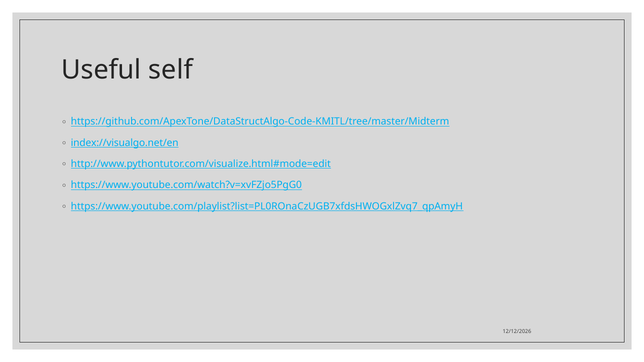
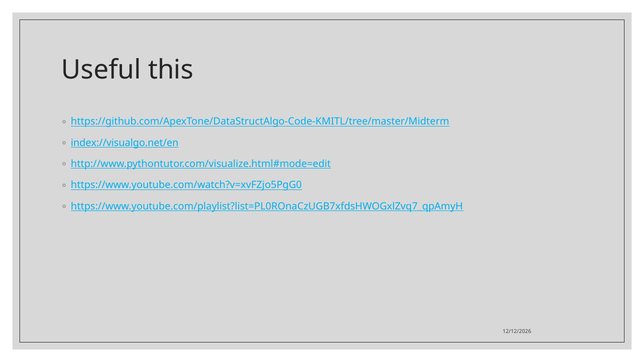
self: self -> this
